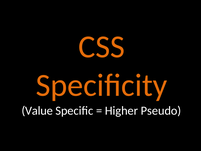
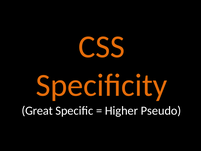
Value: Value -> Great
